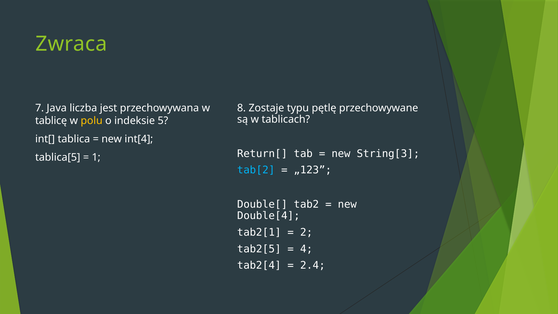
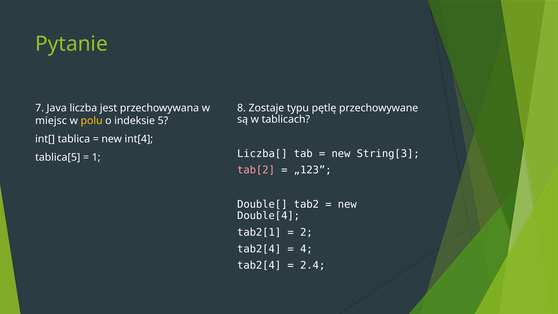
Zwraca: Zwraca -> Pytanie
tablicę: tablicę -> miejsc
Return[: Return[ -> Liczba[
tab[2 colour: light blue -> pink
tab2[5 at (259, 249): tab2[5 -> tab2[4
